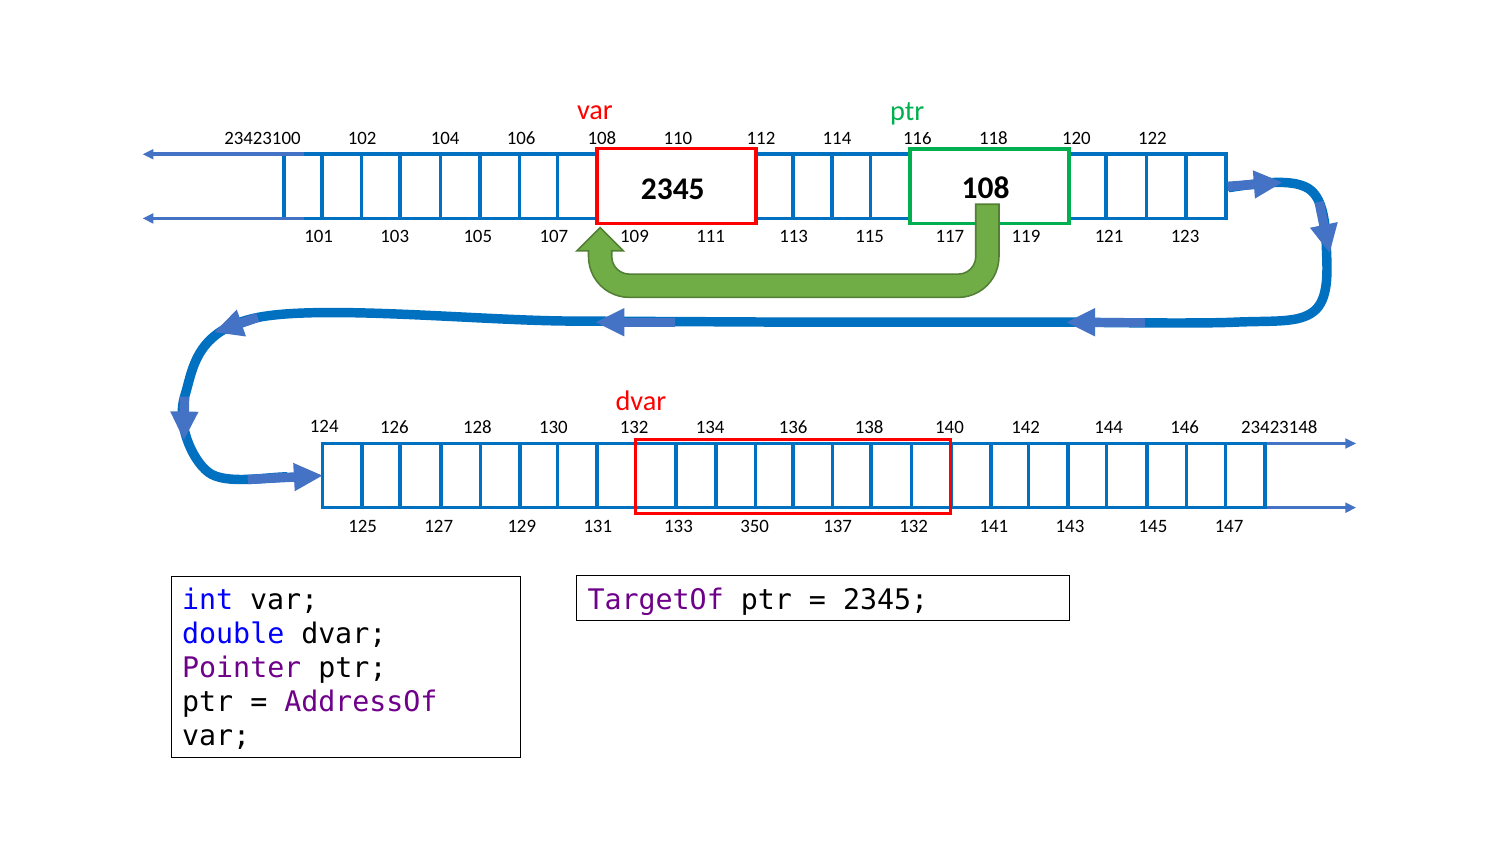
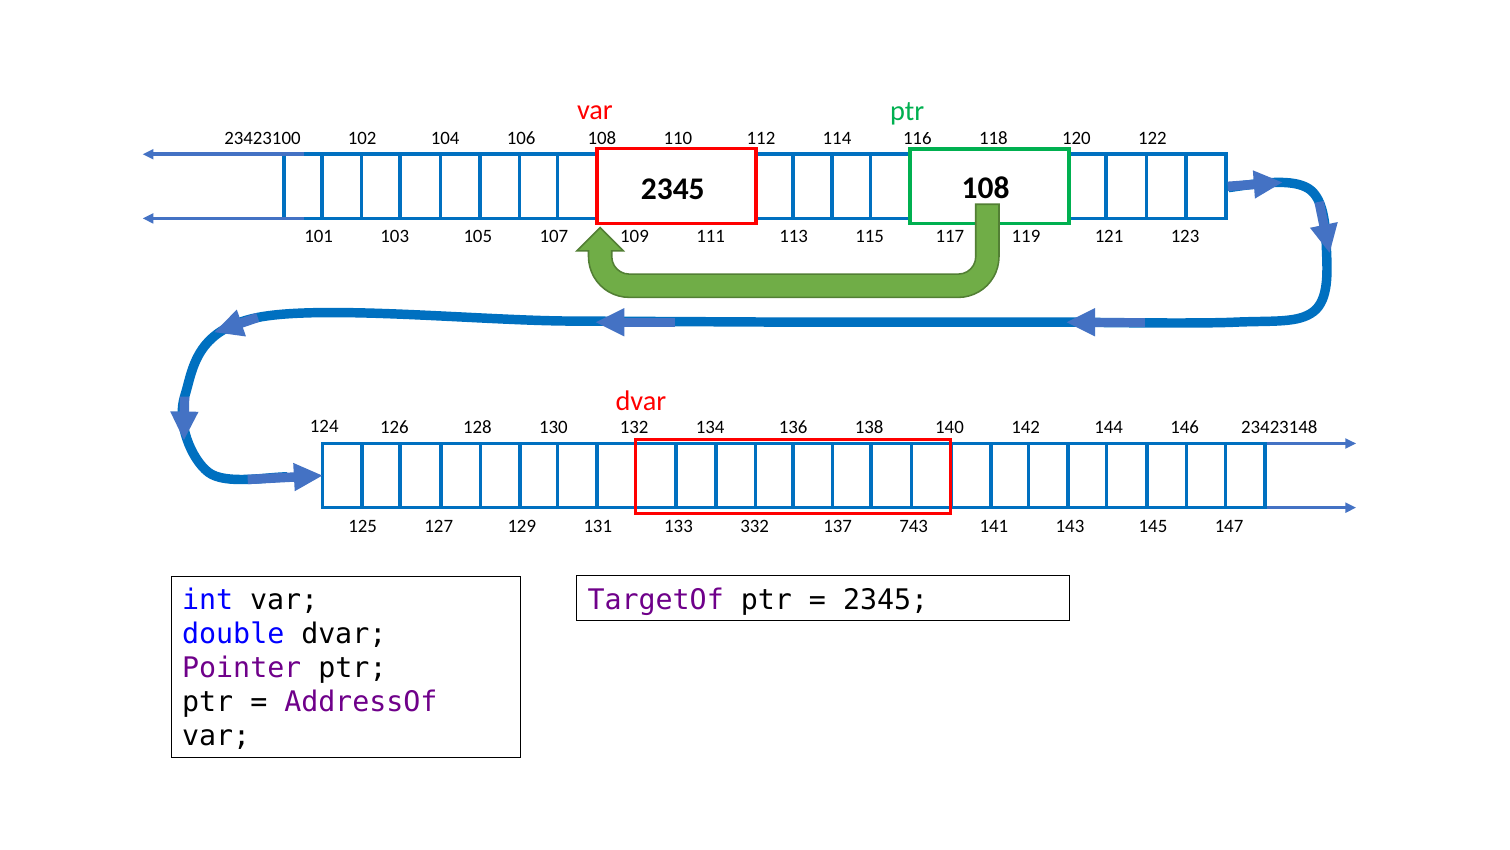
350: 350 -> 332
137 132: 132 -> 743
